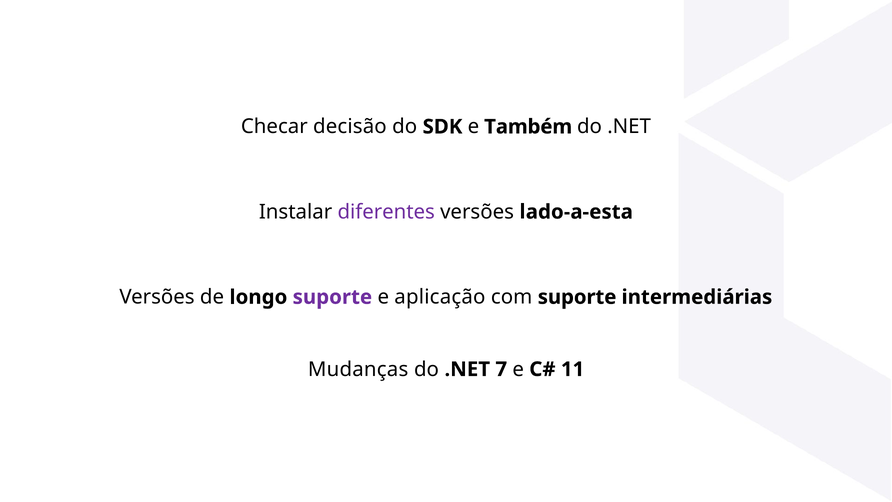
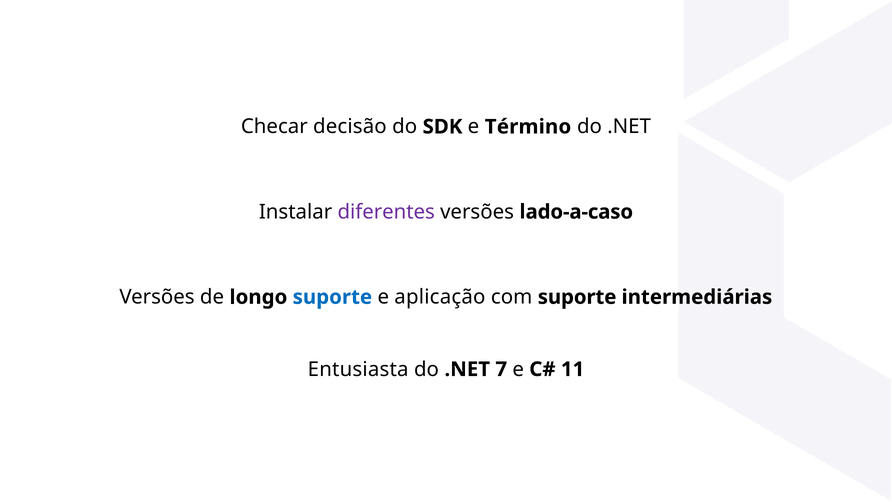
Também: Também -> Término
lado-a-esta: lado-a-esta -> lado-a-caso
suporte at (332, 297) colour: purple -> blue
Mudanças: Mudanças -> Entusiasta
